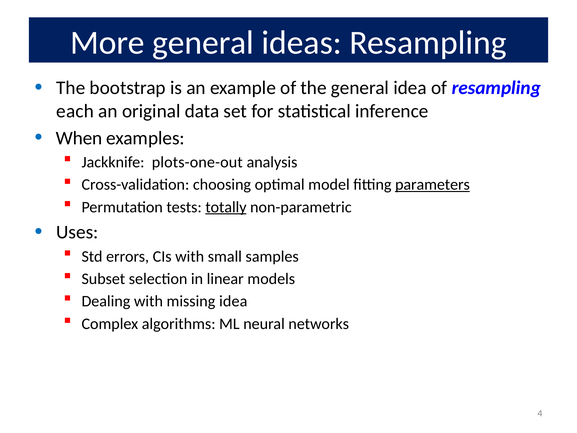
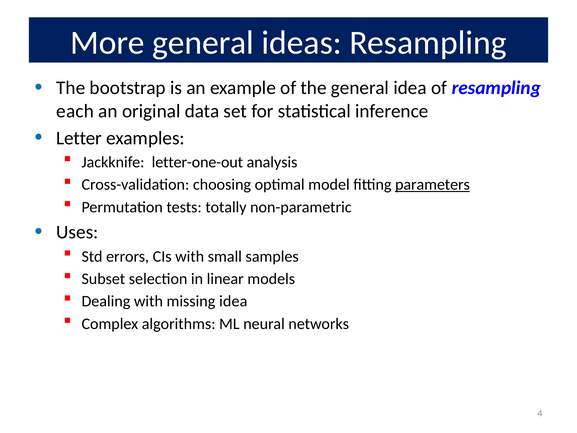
When: When -> Letter
plots-one-out: plots-one-out -> letter-one-out
totally underline: present -> none
